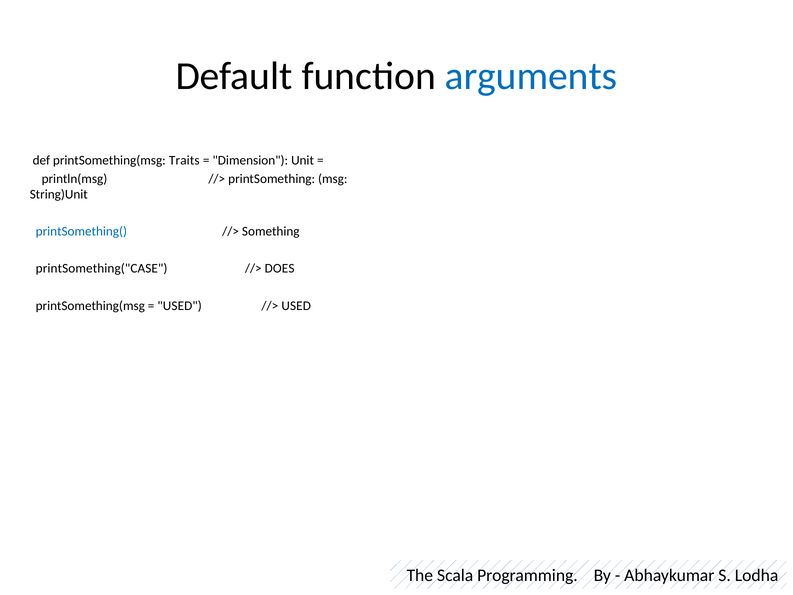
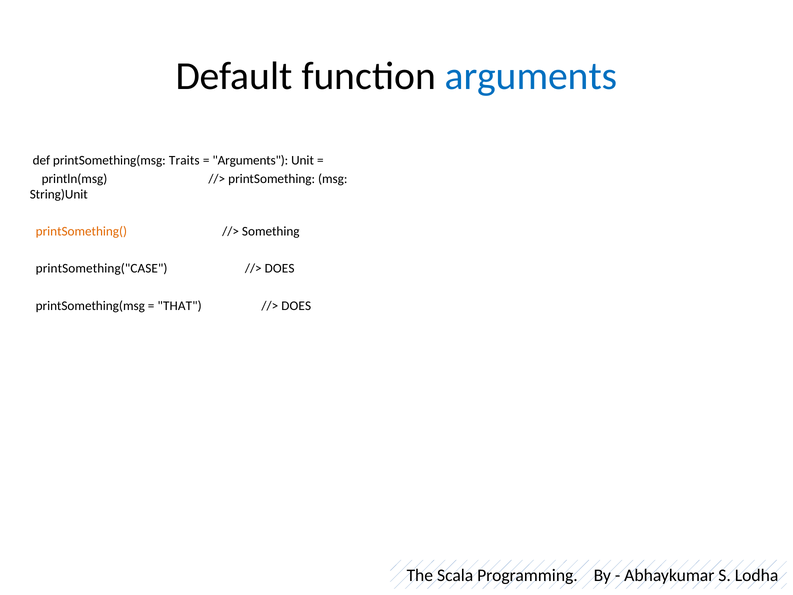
Dimension at (250, 160): Dimension -> Arguments
printSomething( colour: blue -> orange
USED at (180, 306): USED -> THAT
USED at (296, 306): USED -> DOES
